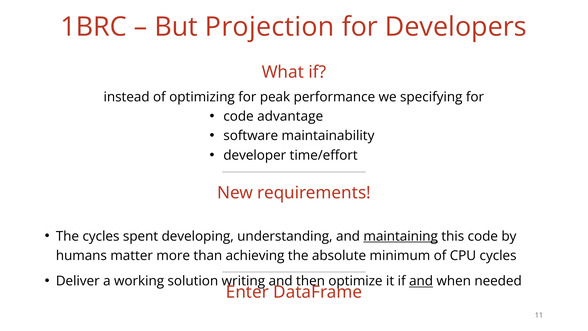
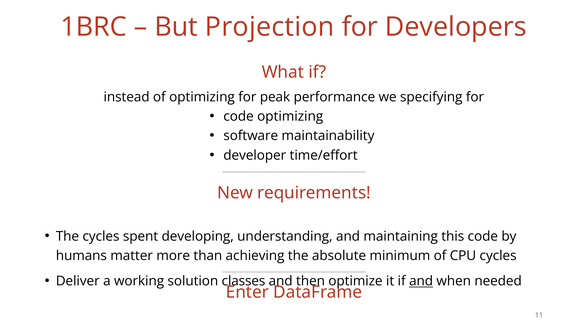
code advantage: advantage -> optimizing
maintaining underline: present -> none
writing: writing -> classes
